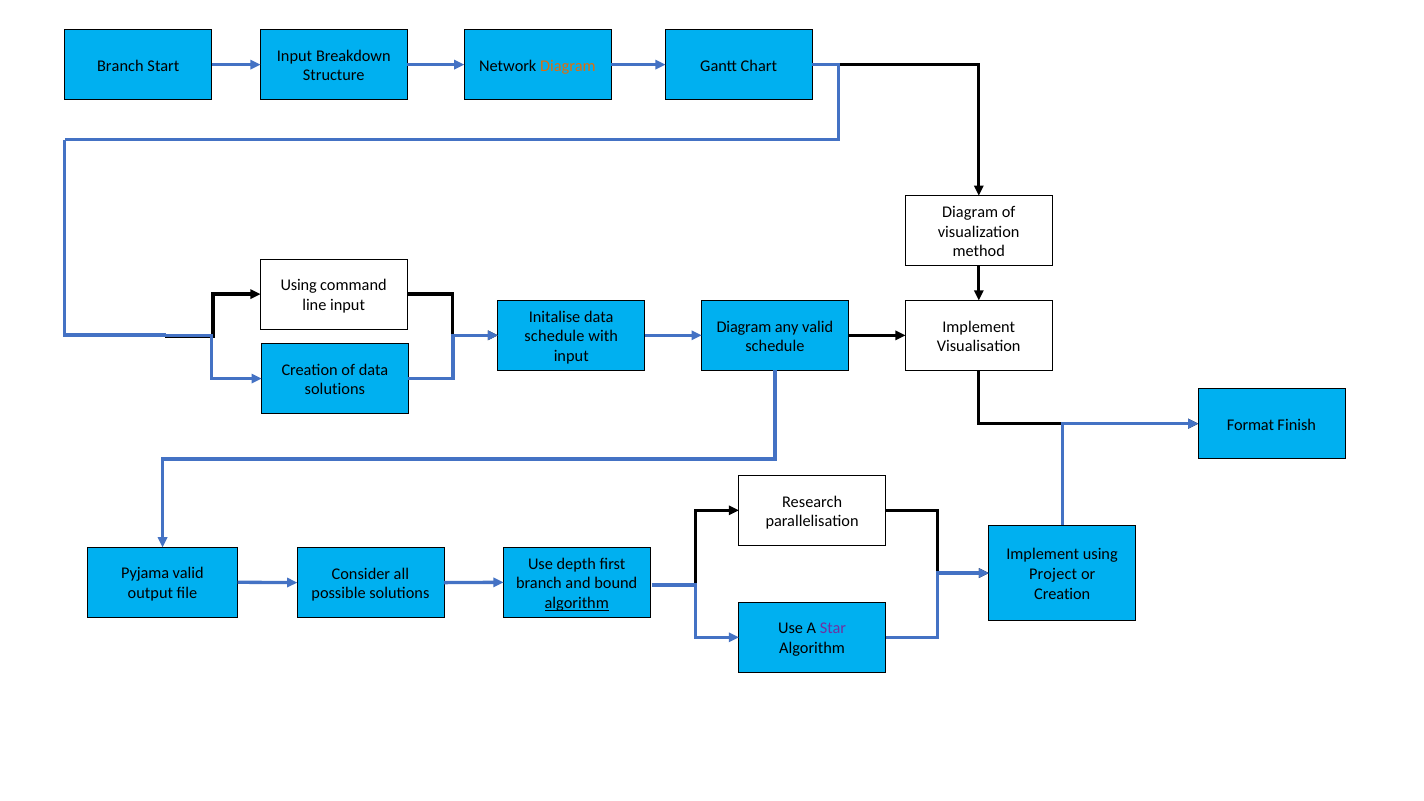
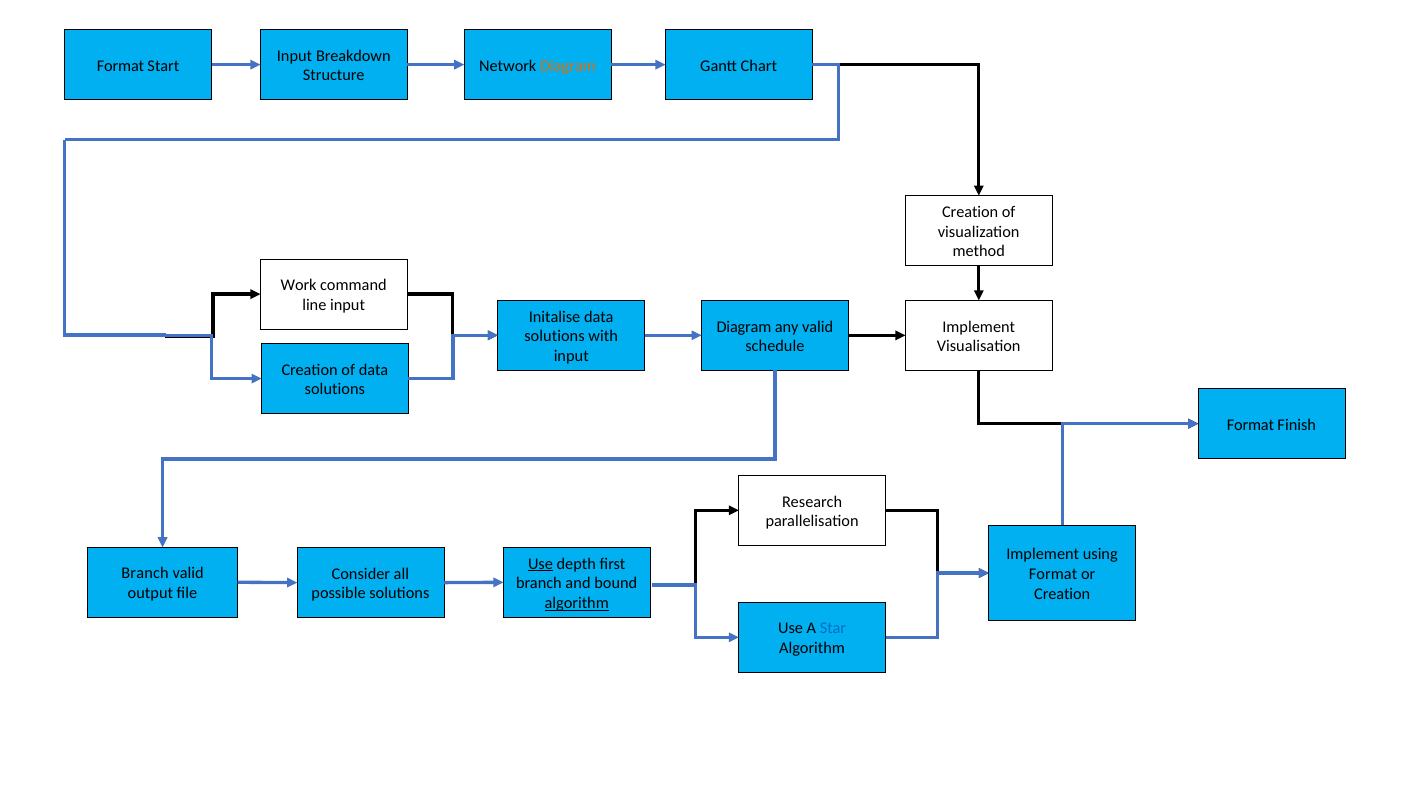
Branch at (120, 66): Branch -> Format
Diagram at (970, 212): Diagram -> Creation
Using at (299, 285): Using -> Work
schedule at (554, 336): schedule -> solutions
Use at (541, 564) underline: none -> present
Pyjama at (145, 574): Pyjama -> Branch
Project at (1053, 574): Project -> Format
Star colour: purple -> blue
